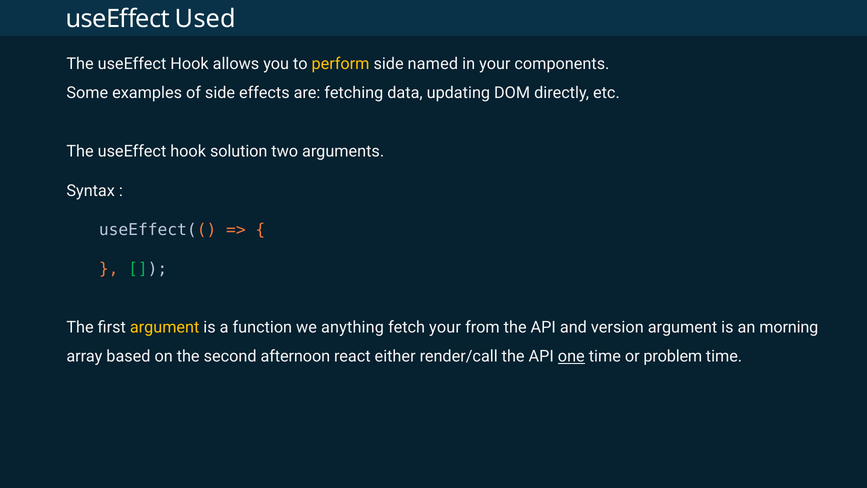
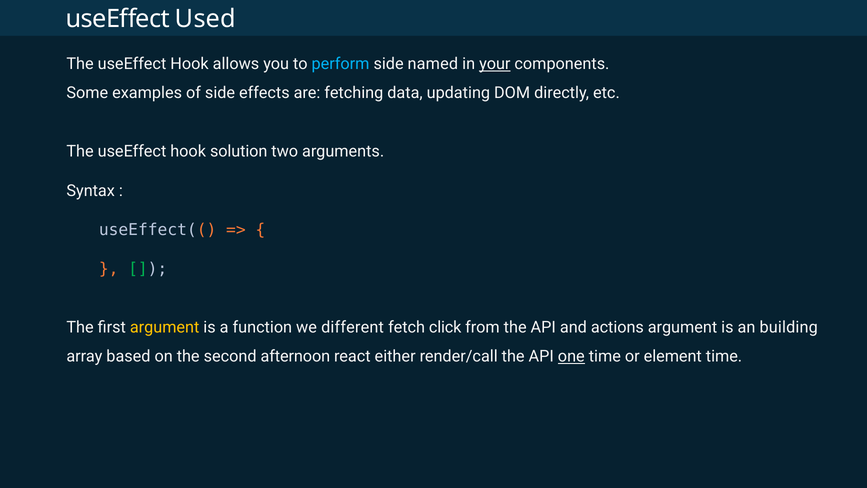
perform colour: yellow -> light blue
your at (495, 64) underline: none -> present
anything: anything -> different
fetch your: your -> click
version: version -> actions
morning: morning -> building
problem: problem -> element
